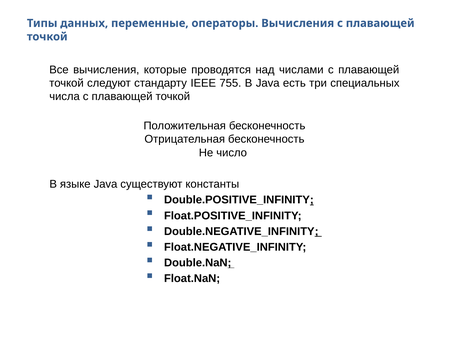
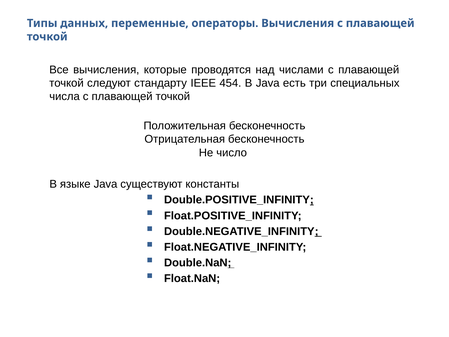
755: 755 -> 454
